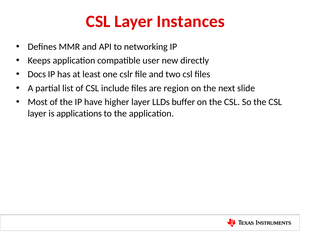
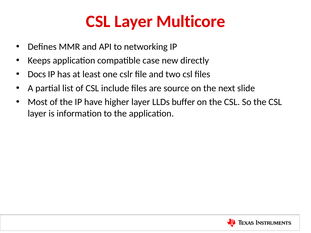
Instances: Instances -> Multicore
user: user -> case
region: region -> source
applications: applications -> information
